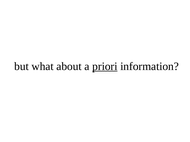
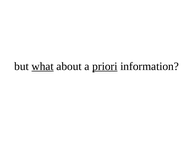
what underline: none -> present
